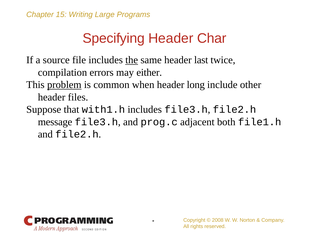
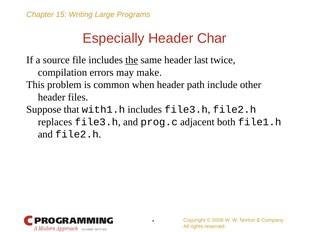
Specifying: Specifying -> Especially
either: either -> make
problem underline: present -> none
long: long -> path
message: message -> replaces
